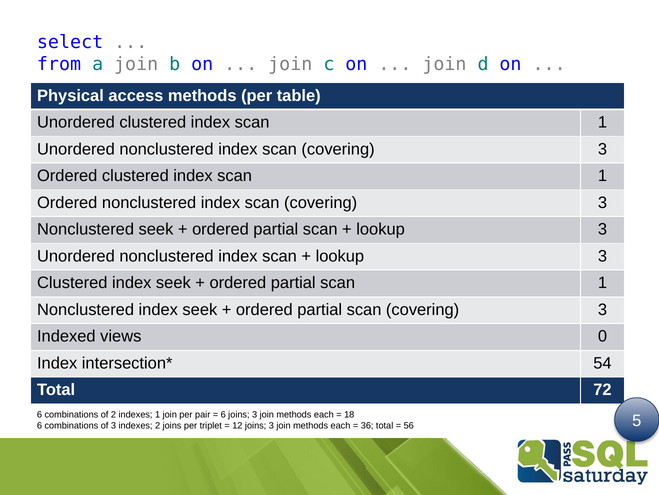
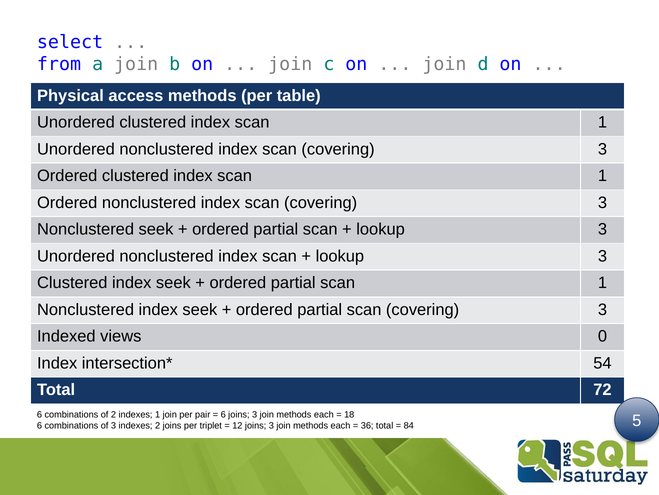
56: 56 -> 84
